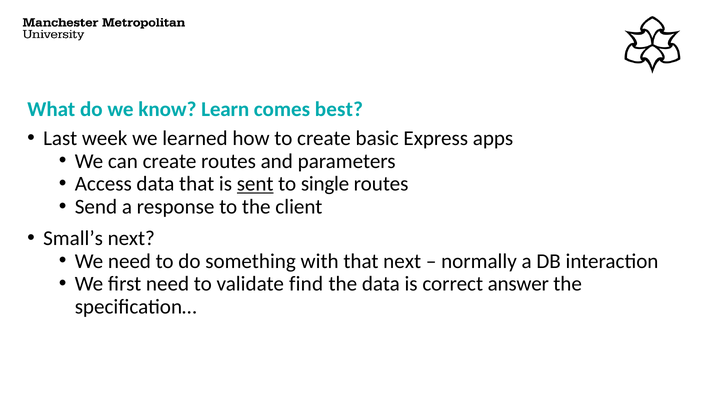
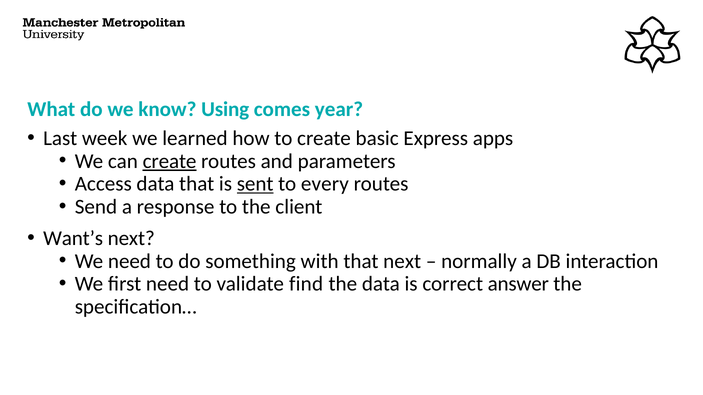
Learn: Learn -> Using
best: best -> year
create at (170, 161) underline: none -> present
single: single -> every
Small’s: Small’s -> Want’s
